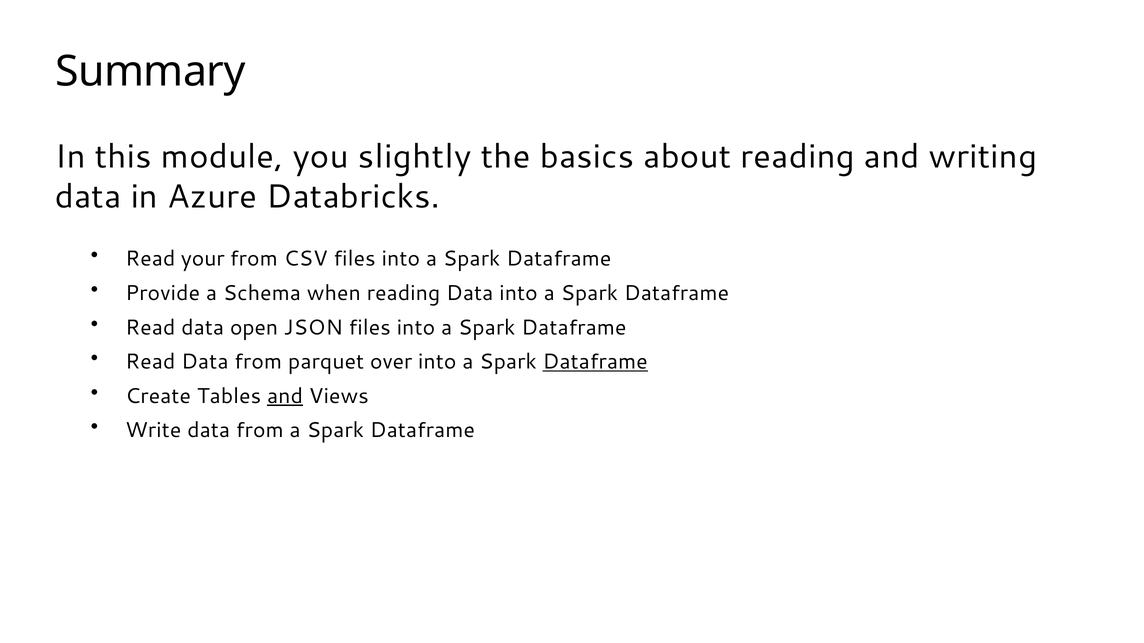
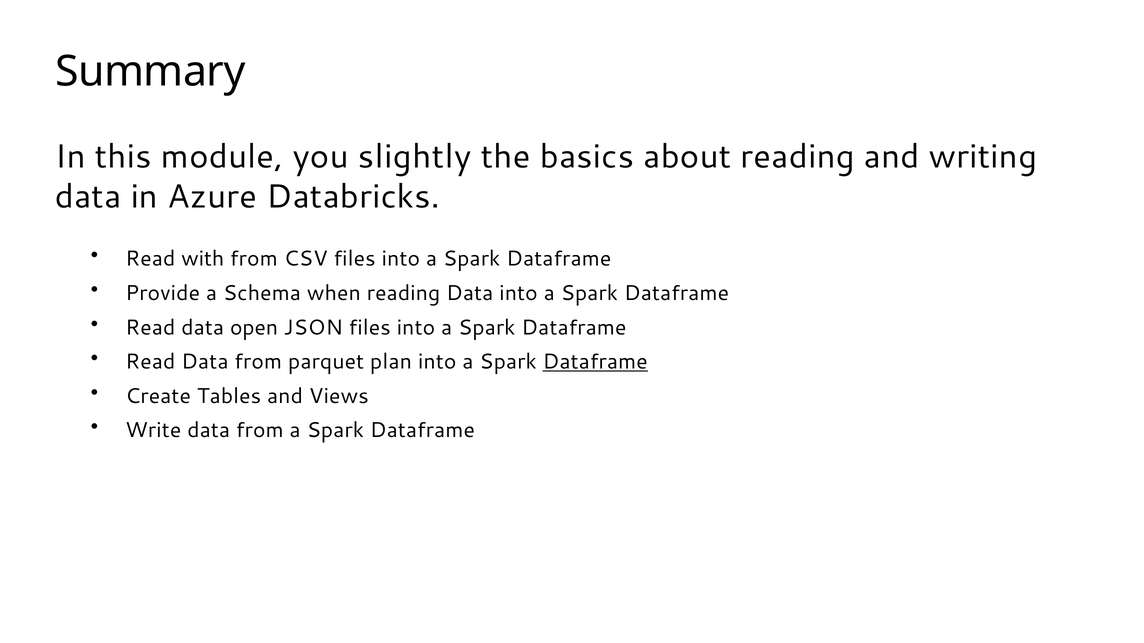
your: your -> with
over: over -> plan
and at (285, 396) underline: present -> none
